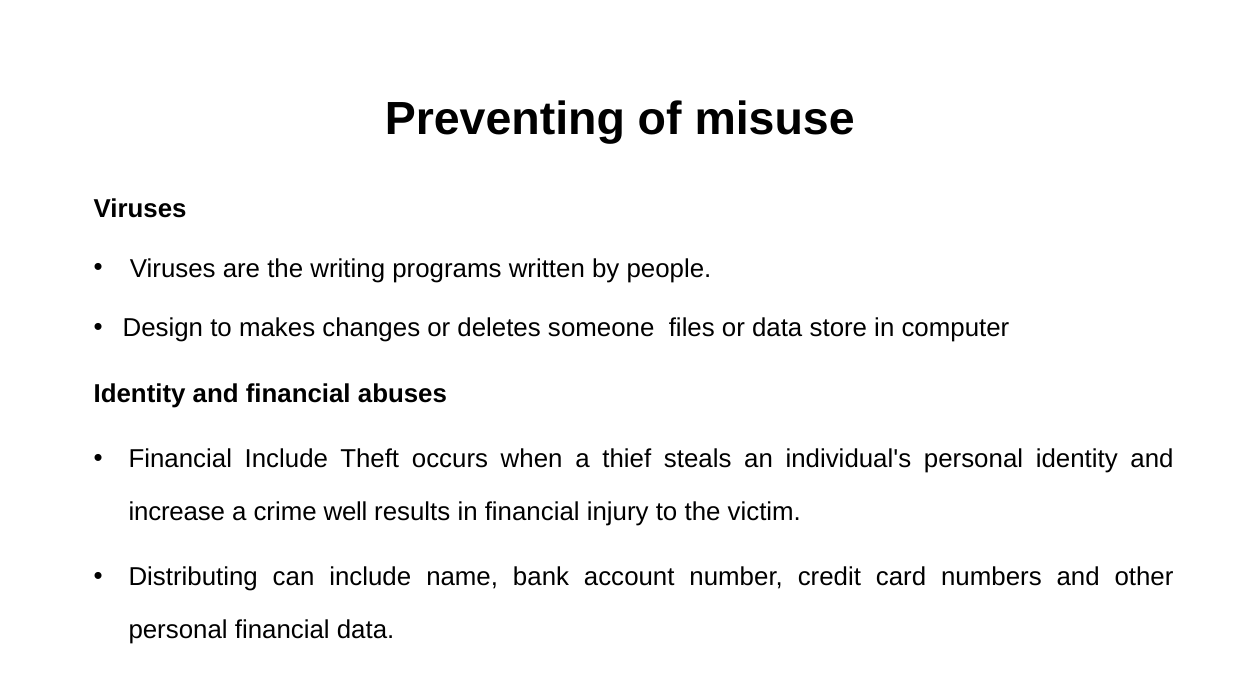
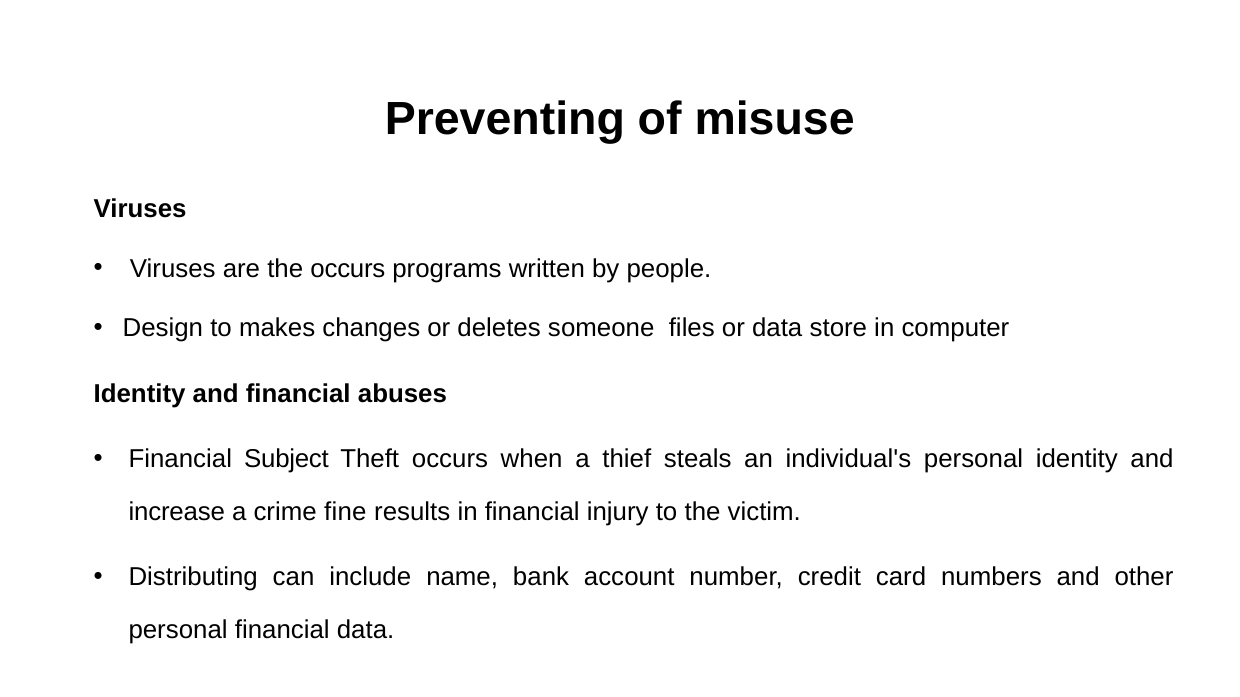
the writing: writing -> occurs
Financial Include: Include -> Subject
well: well -> fine
